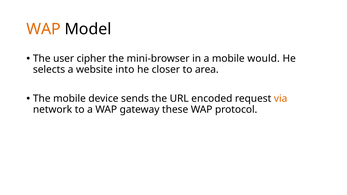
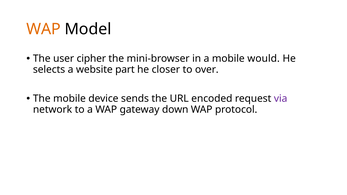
into: into -> part
area: area -> over
via colour: orange -> purple
these: these -> down
